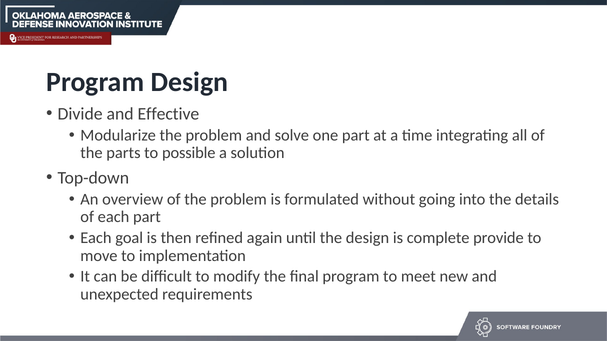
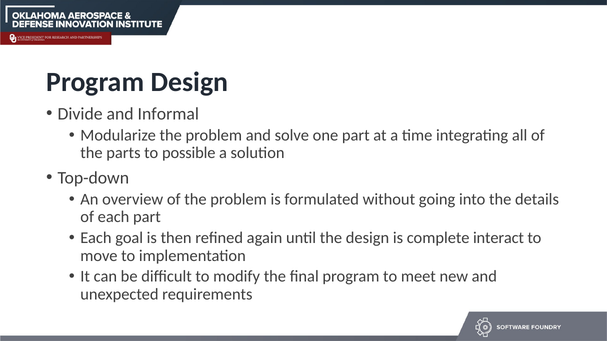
Effective: Effective -> Informal
provide: provide -> interact
